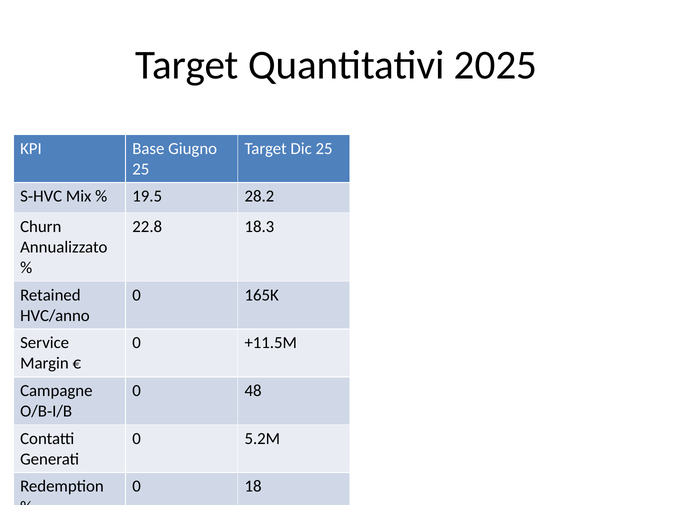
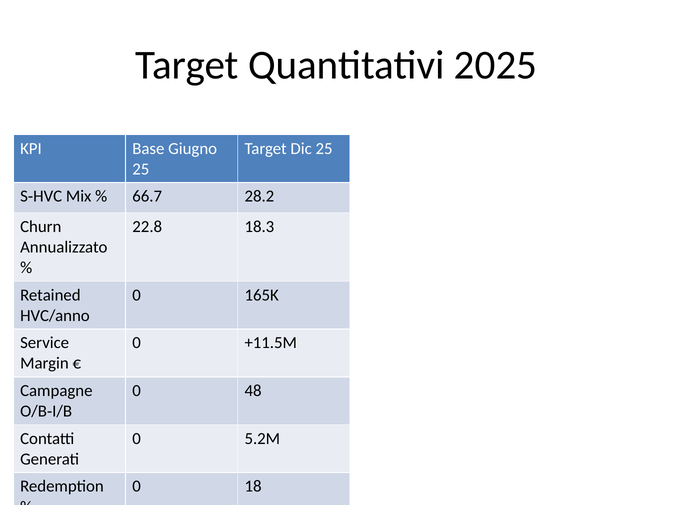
19.5: 19.5 -> 66.7
